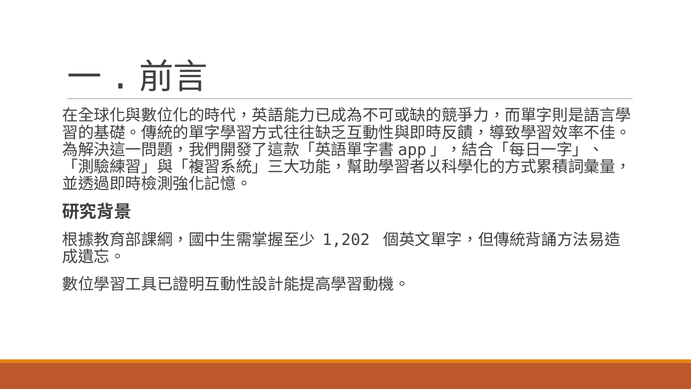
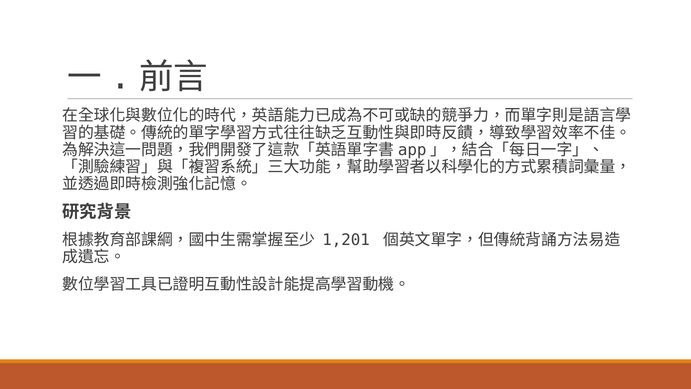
1,202: 1,202 -> 1,201
